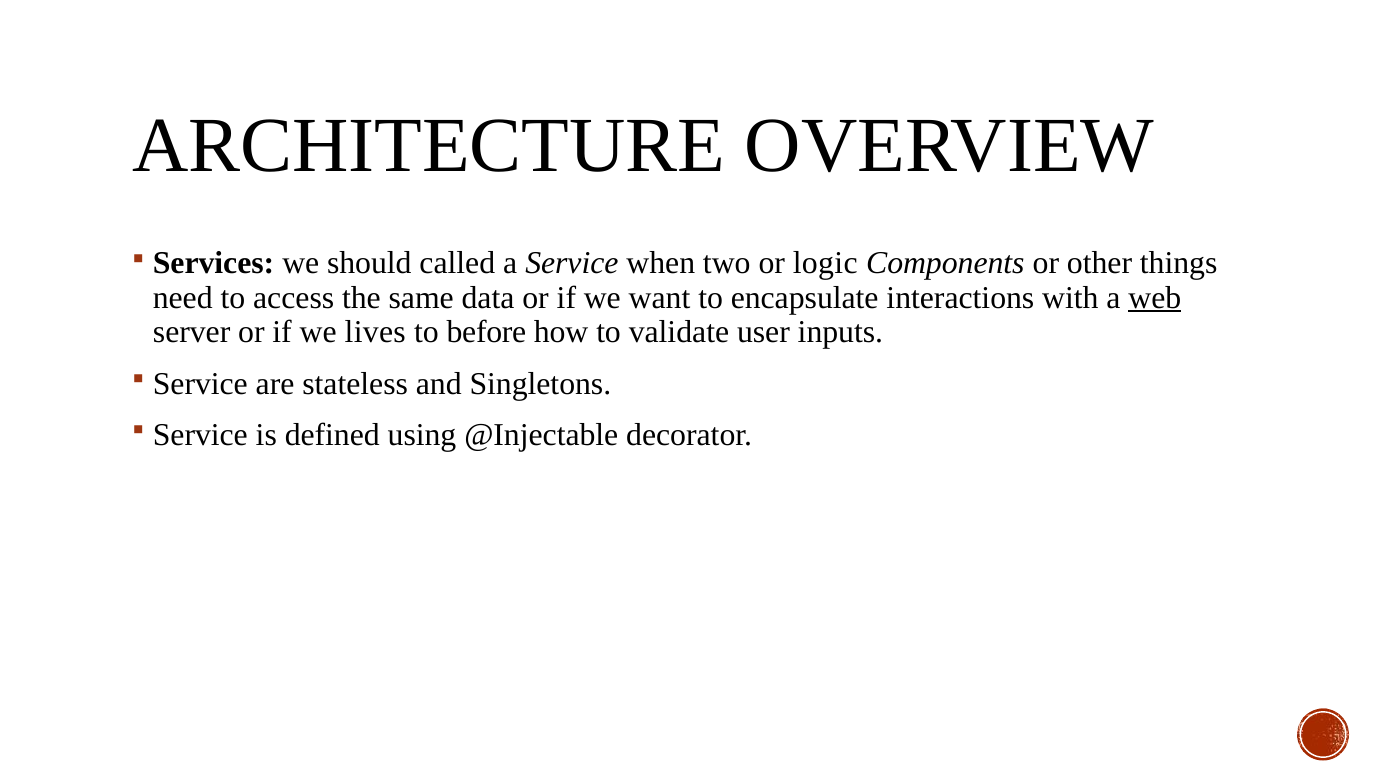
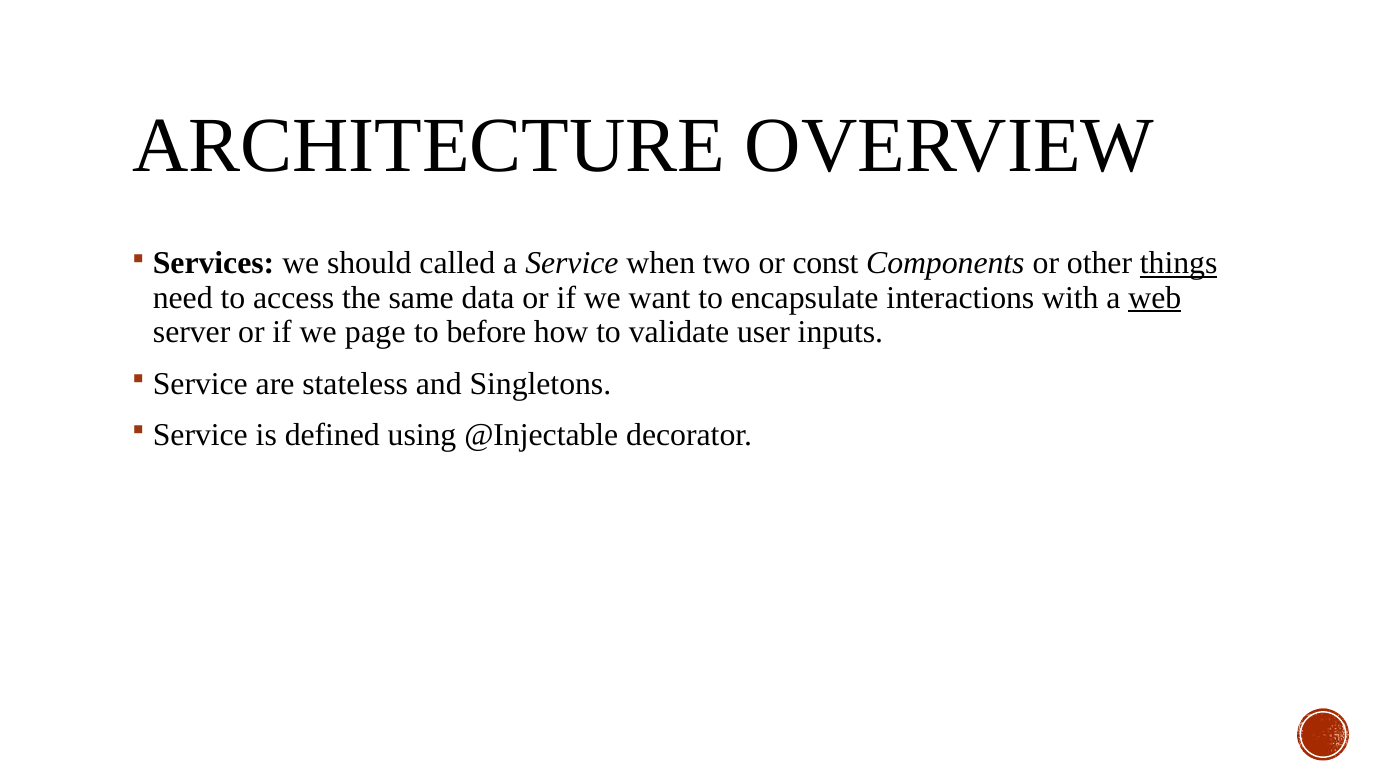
logic: logic -> const
things underline: none -> present
lives: lives -> page
